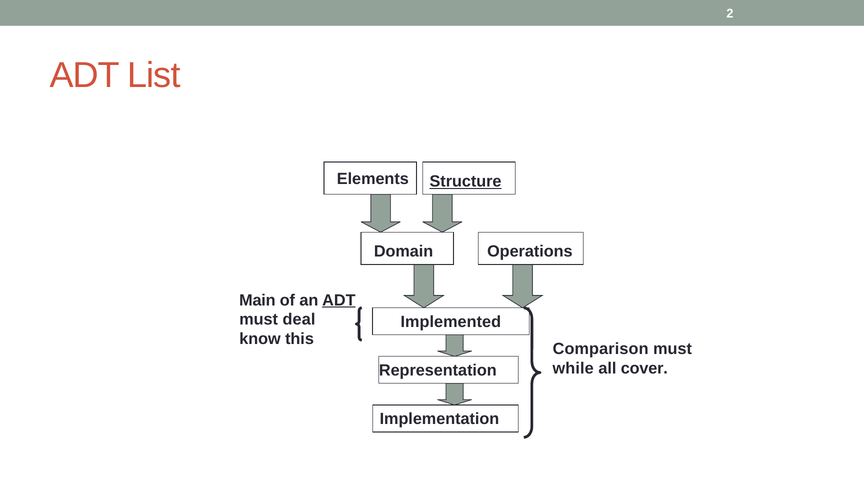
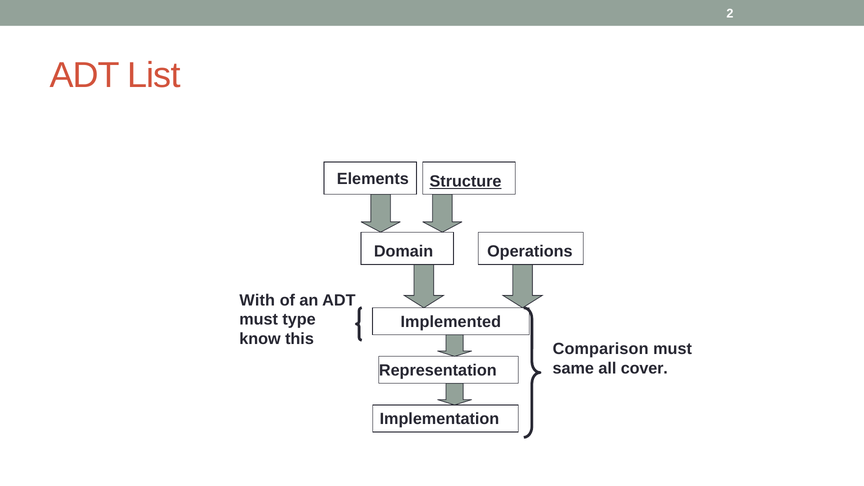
Main: Main -> With
ADT at (339, 300) underline: present -> none
deal: deal -> type
while: while -> same
